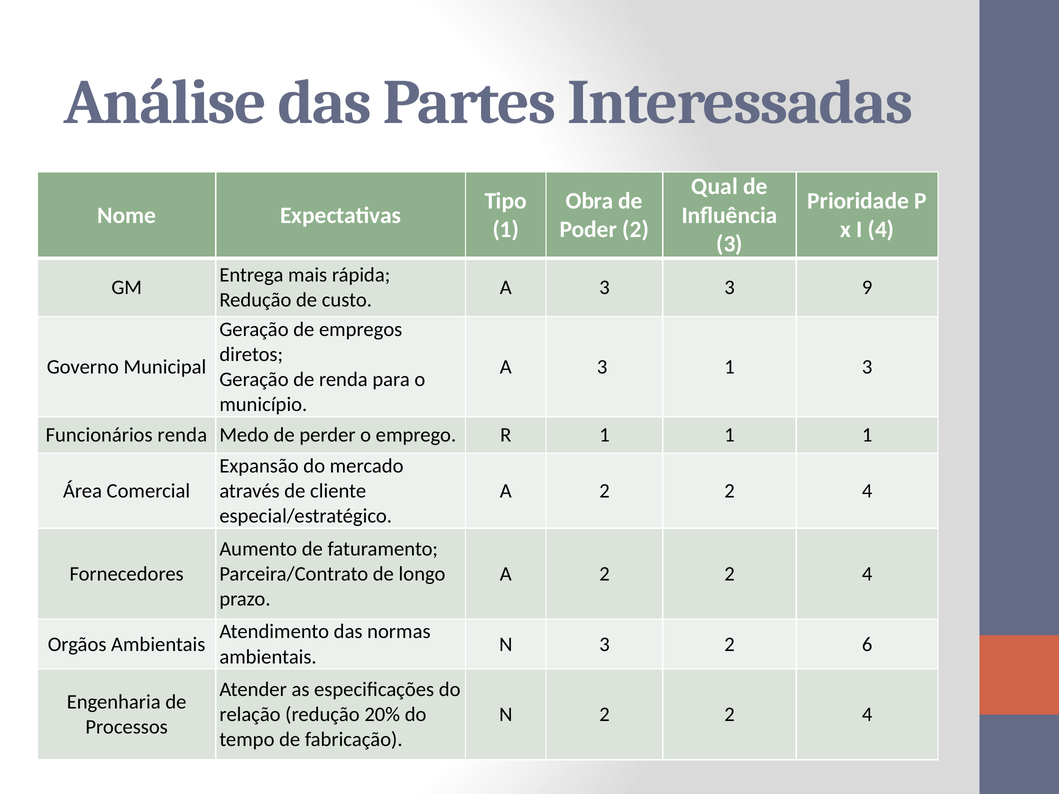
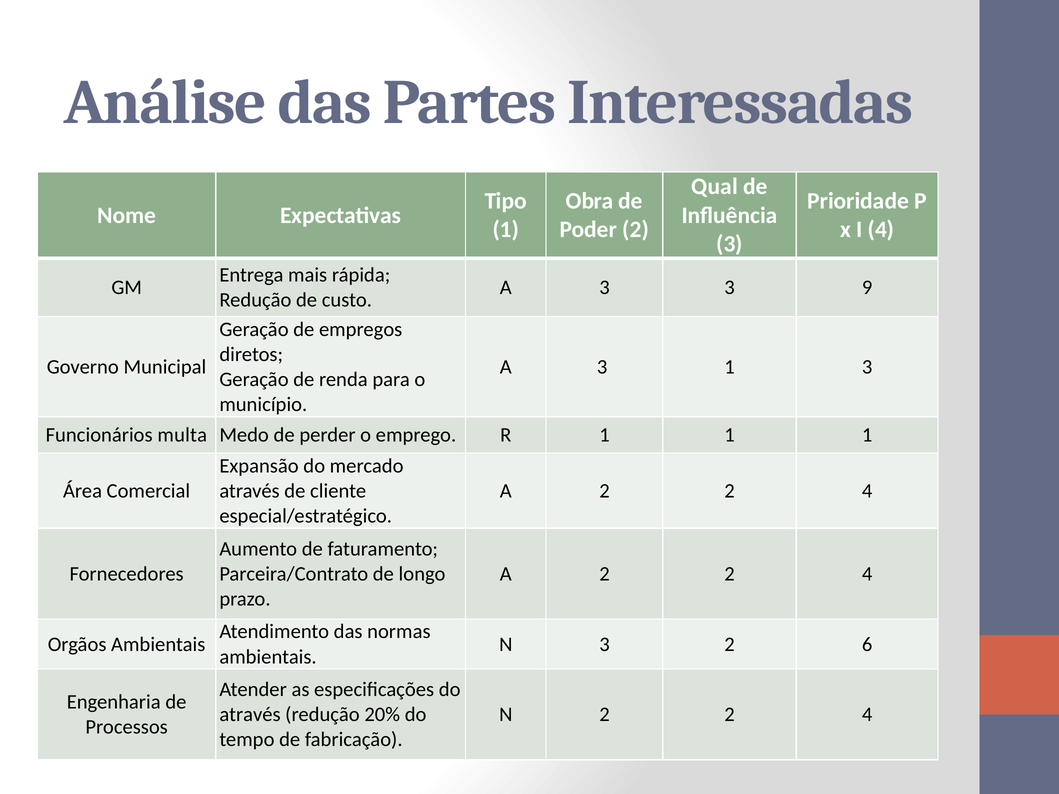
Funcionários renda: renda -> multa
relação at (250, 715): relação -> através
